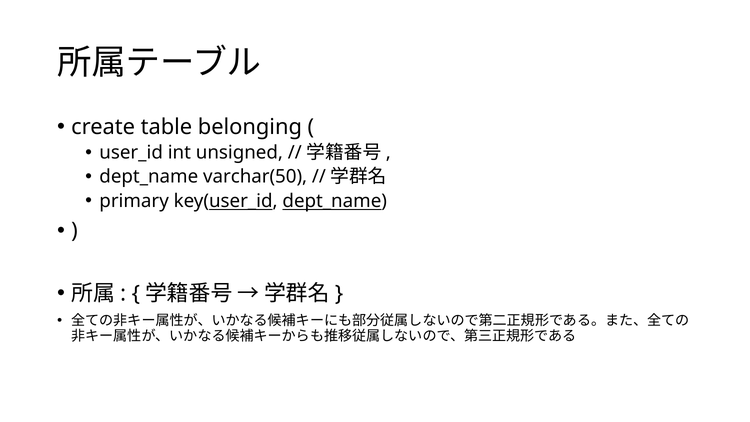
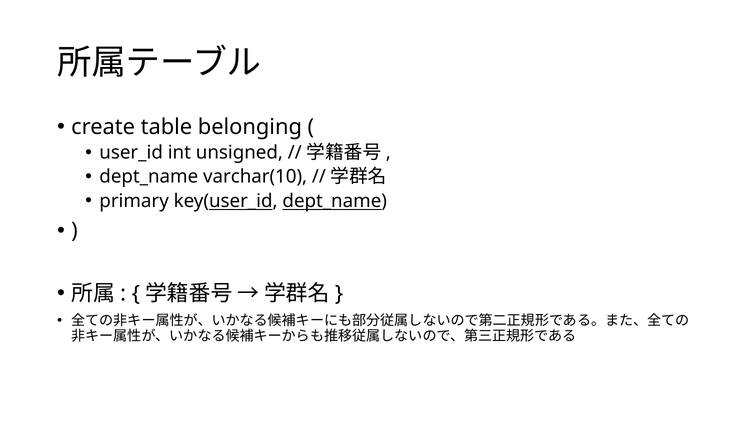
varchar(50: varchar(50 -> varchar(10
